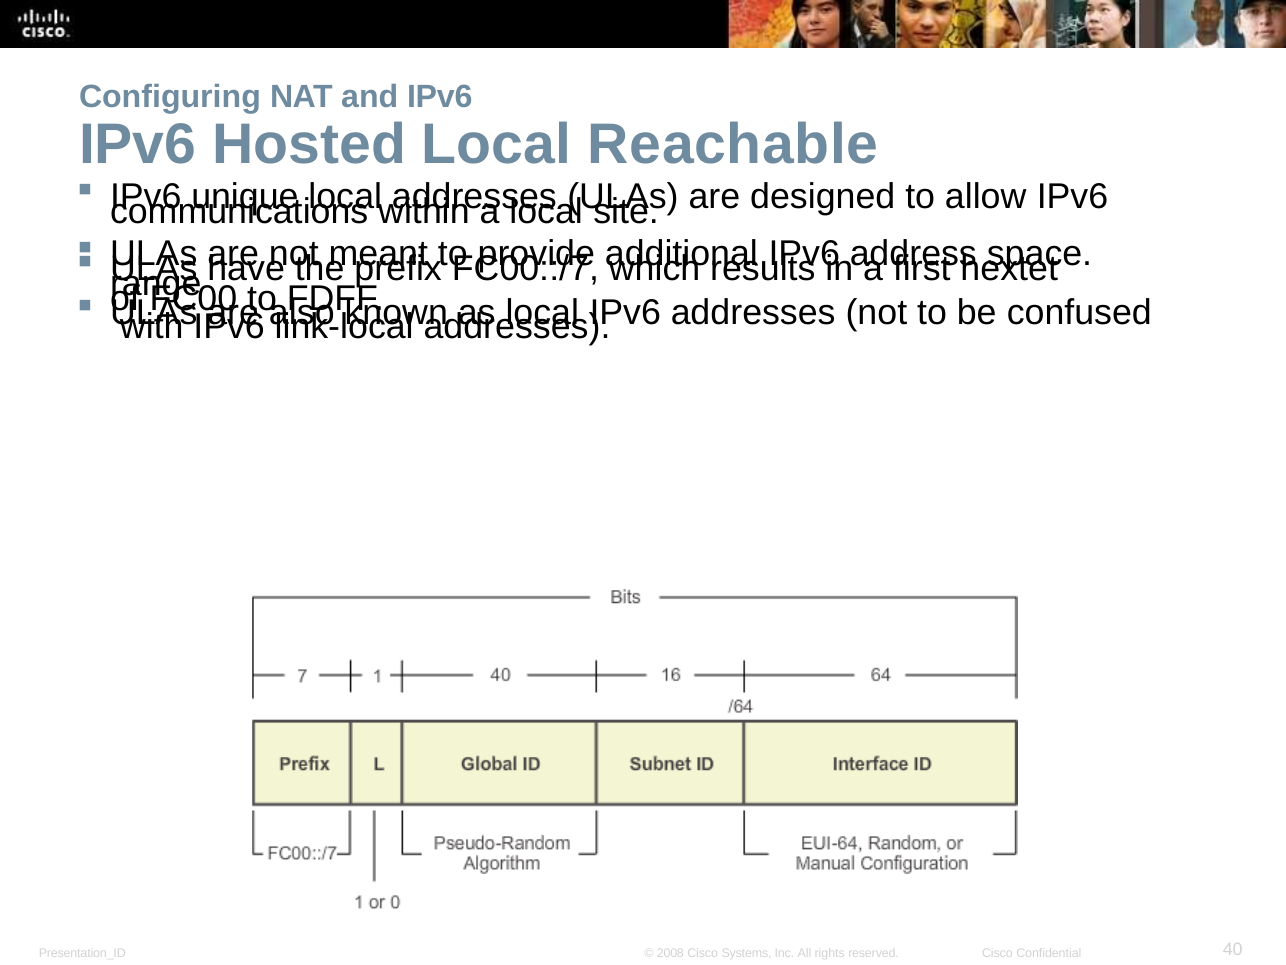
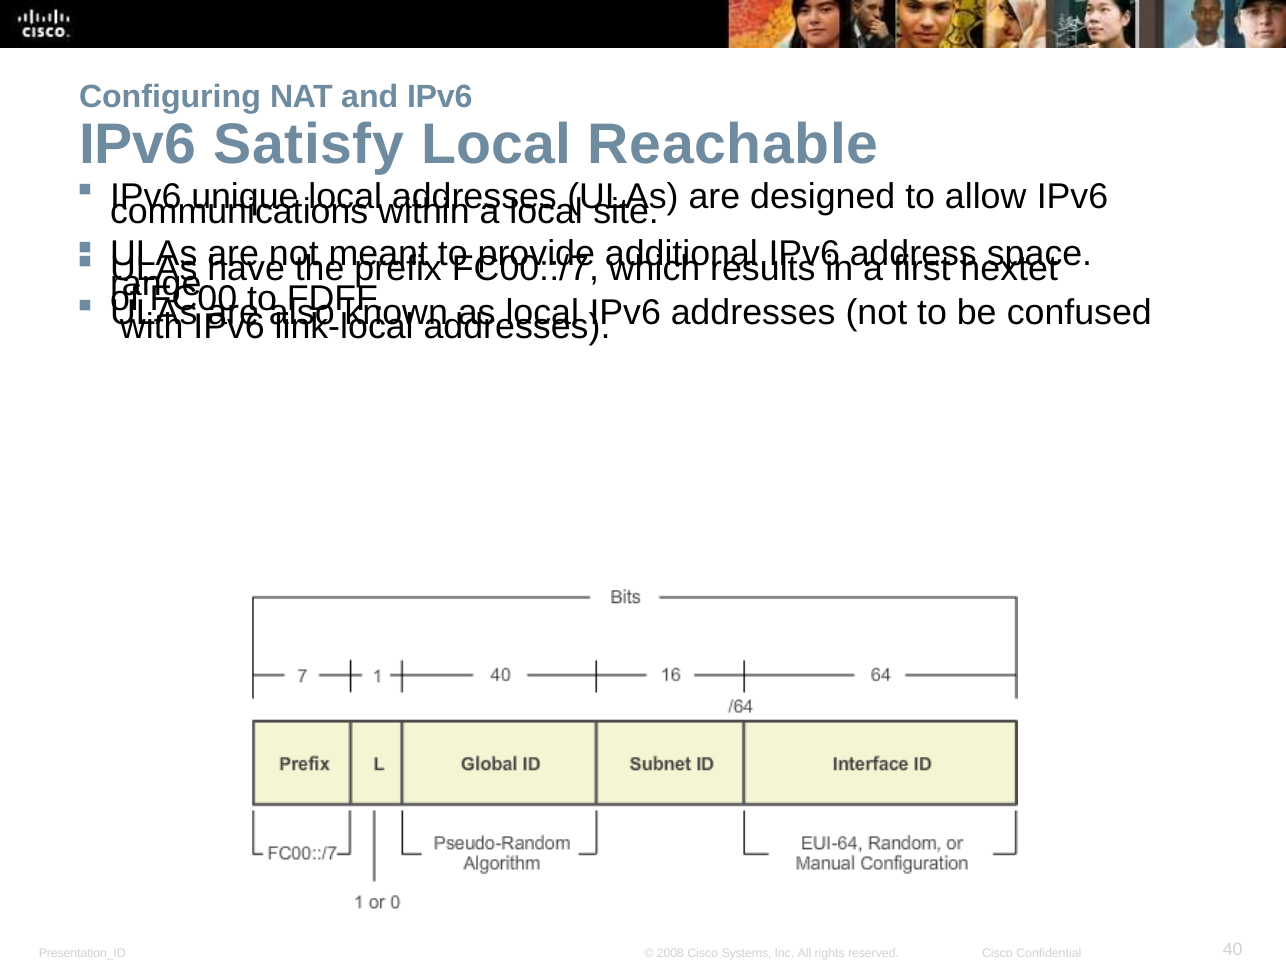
Hosted: Hosted -> Satisfy
